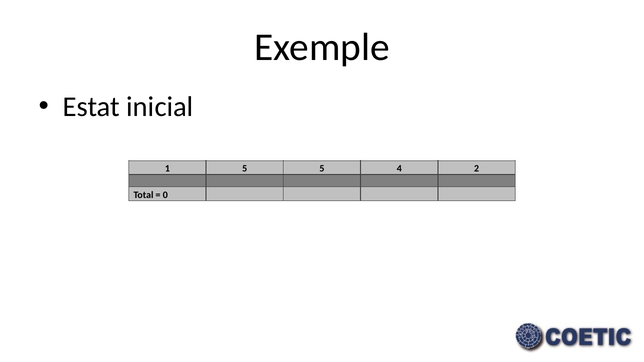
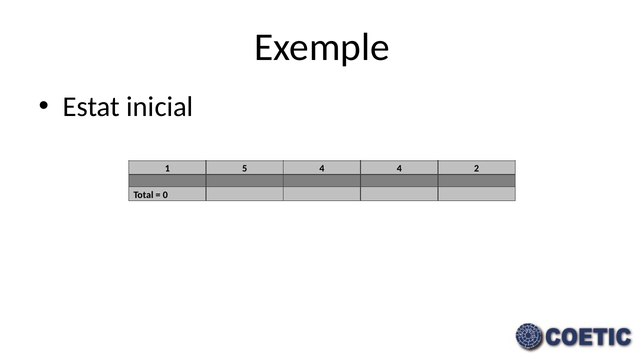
5 5: 5 -> 4
